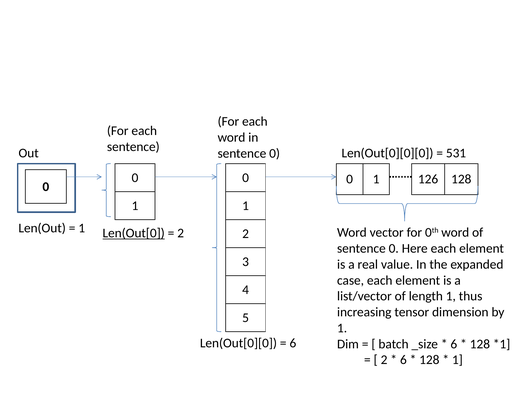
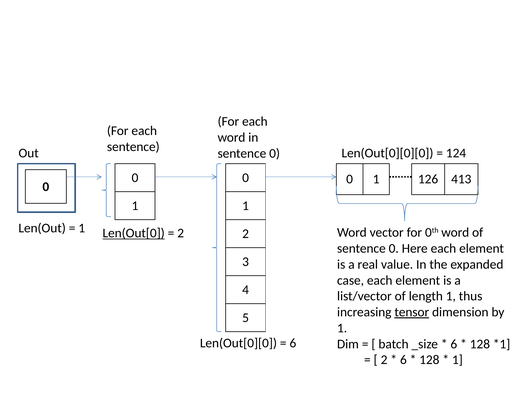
531: 531 -> 124
126 128: 128 -> 413
tensor underline: none -> present
